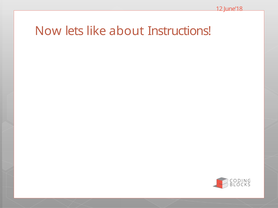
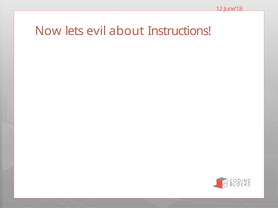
like: like -> evil
